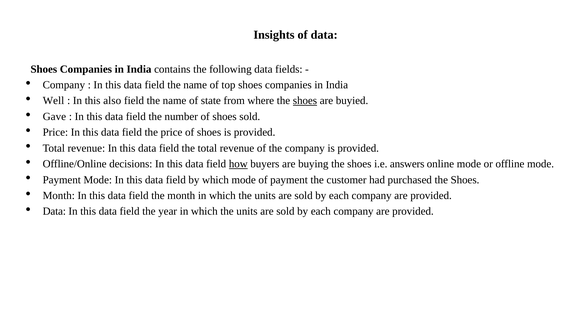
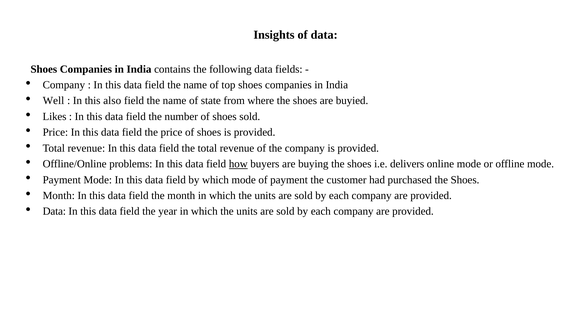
shoes at (305, 101) underline: present -> none
Gave: Gave -> Likes
decisions: decisions -> problems
answers: answers -> delivers
